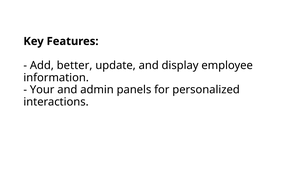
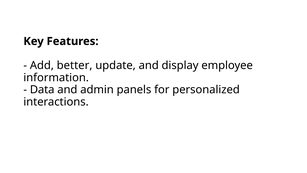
Your: Your -> Data
